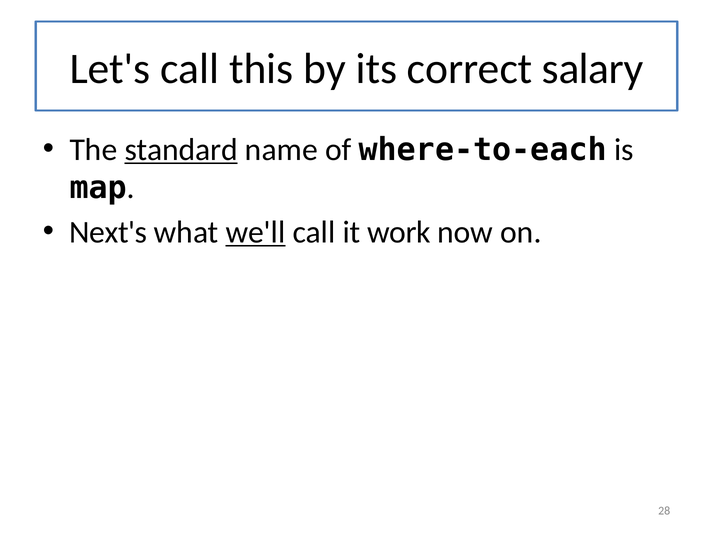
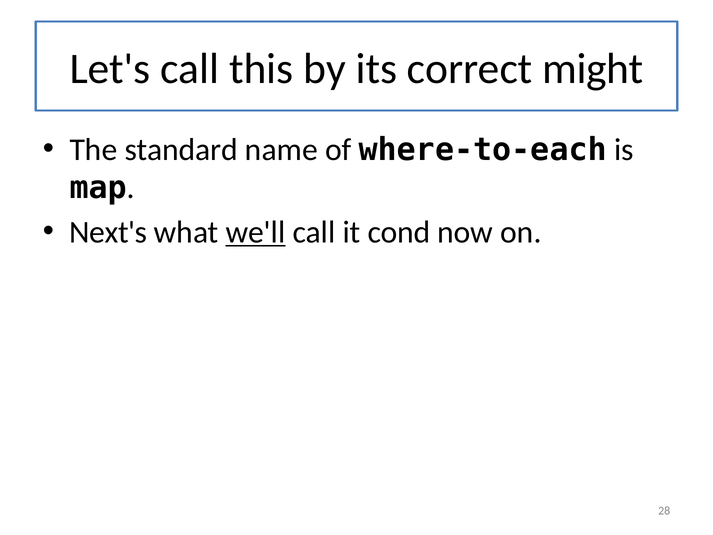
salary: salary -> might
standard underline: present -> none
work: work -> cond
